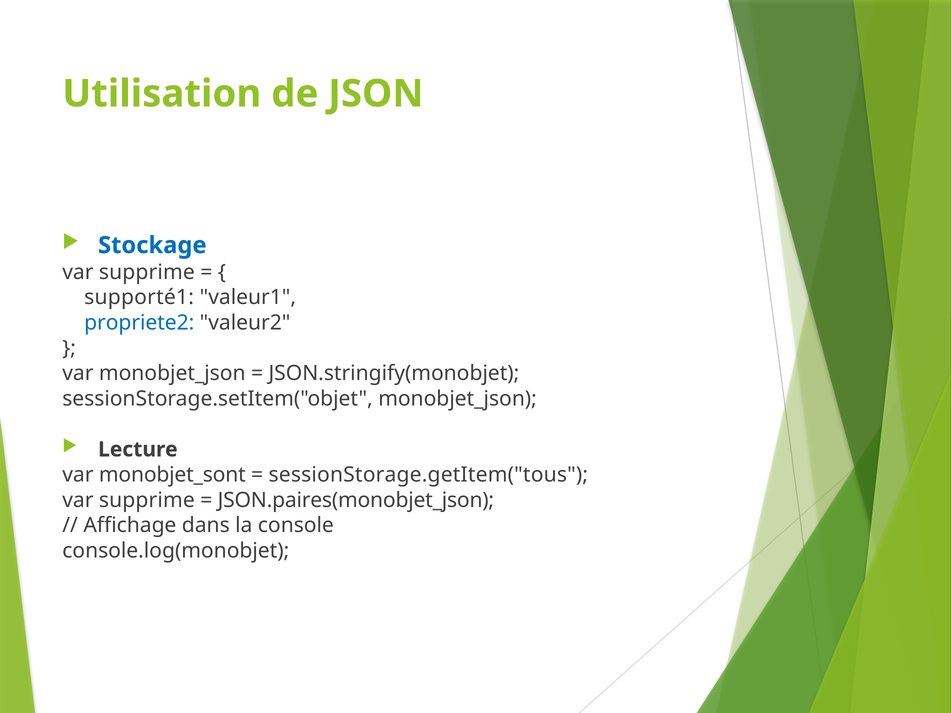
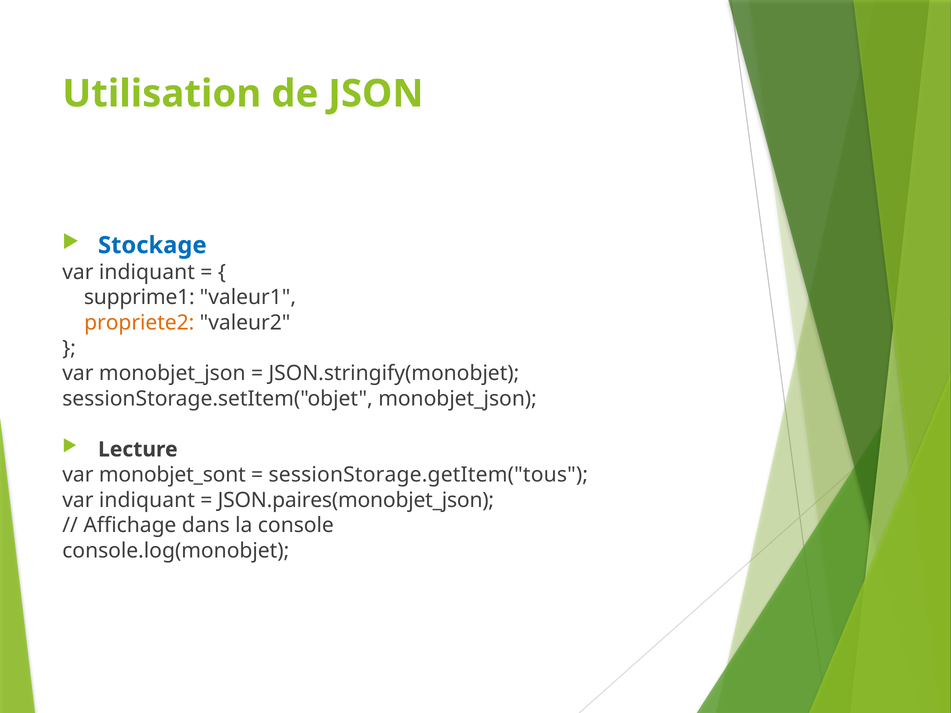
supprime at (147, 272): supprime -> indiquant
supporté1: supporté1 -> supprime1
propriete2 colour: blue -> orange
supprime at (147, 500): supprime -> indiquant
